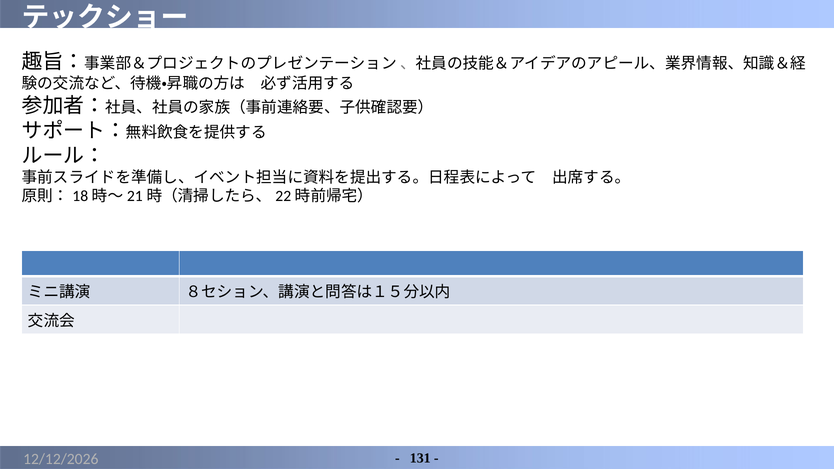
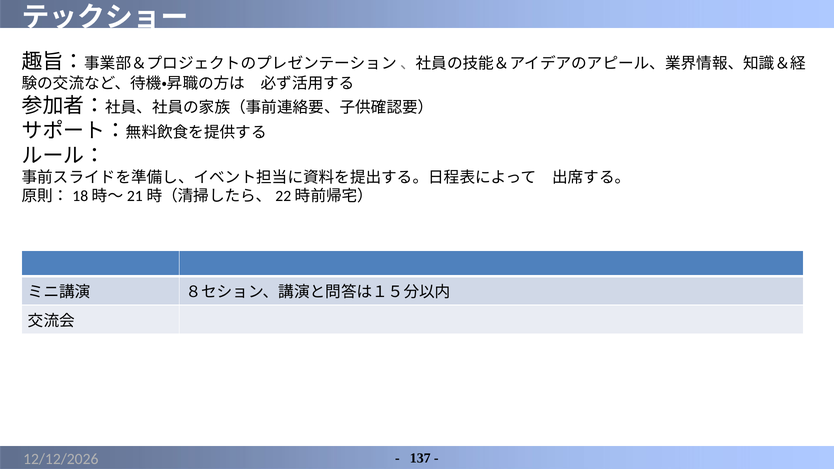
131: 131 -> 137
